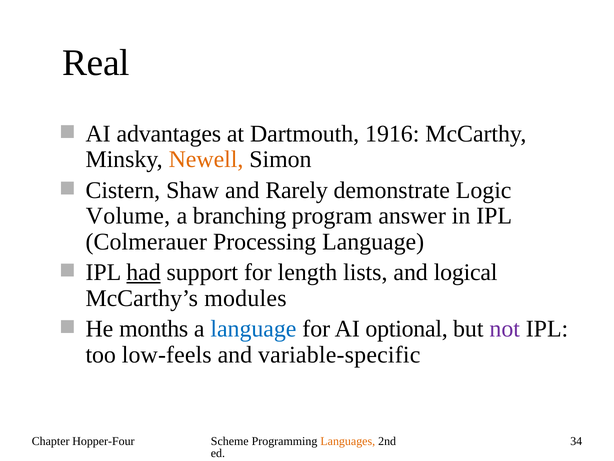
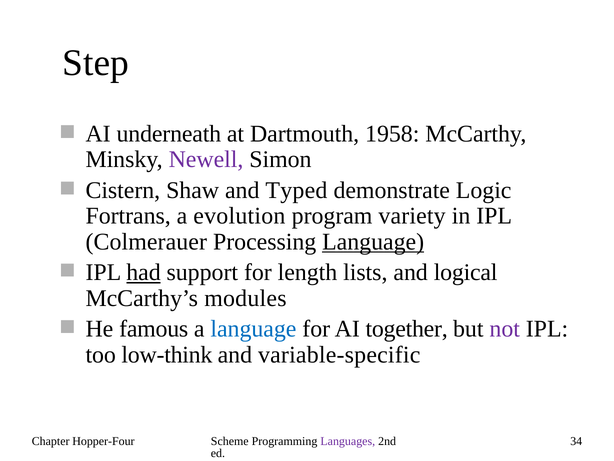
Real: Real -> Step
advantages: advantages -> underneath
1916: 1916 -> 1958
Newell colour: orange -> purple
Rarely: Rarely -> Typed
Volume: Volume -> Fortrans
branching: branching -> evolution
answer: answer -> variety
Language at (373, 241) underline: none -> present
months: months -> famous
optional: optional -> together
low-feels: low-feels -> low-think
Languages colour: orange -> purple
